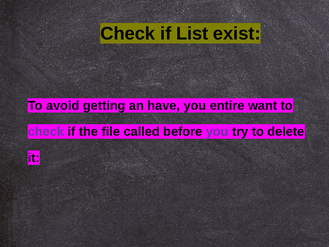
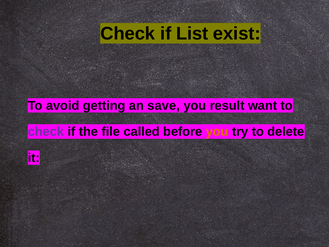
have: have -> save
entire: entire -> result
you at (217, 132) colour: purple -> orange
